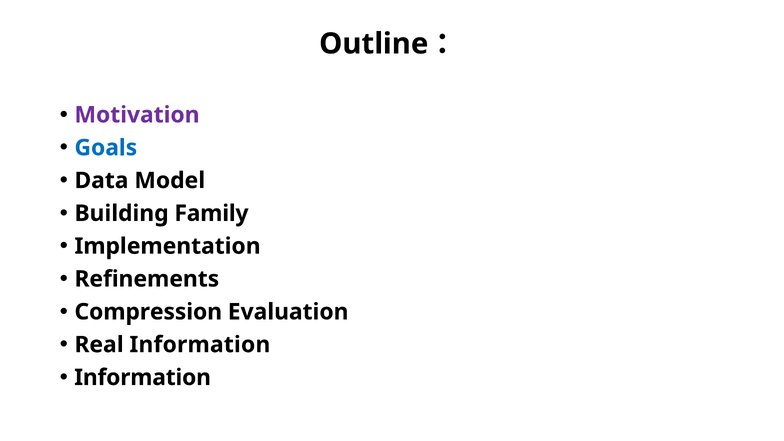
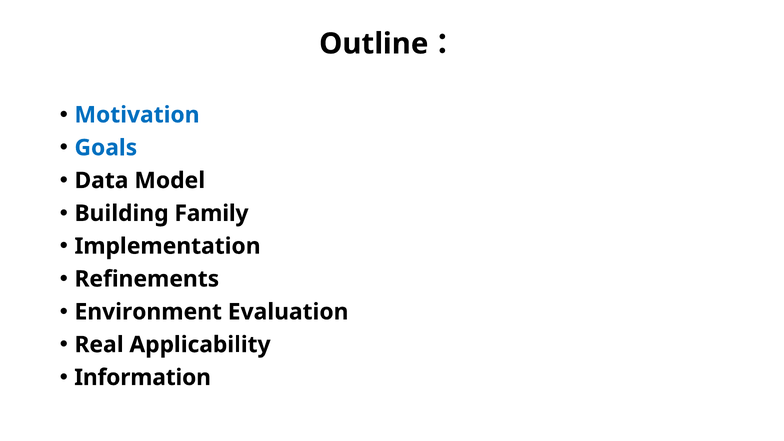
Motivation colour: purple -> blue
Compression: Compression -> Environment
Real Information: Information -> Applicability
